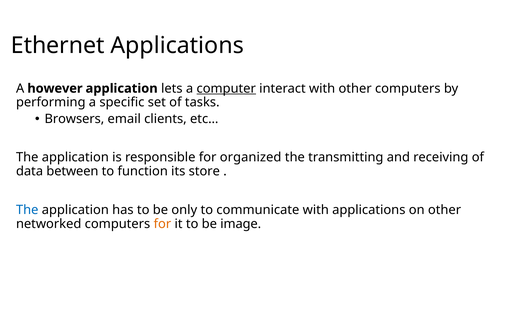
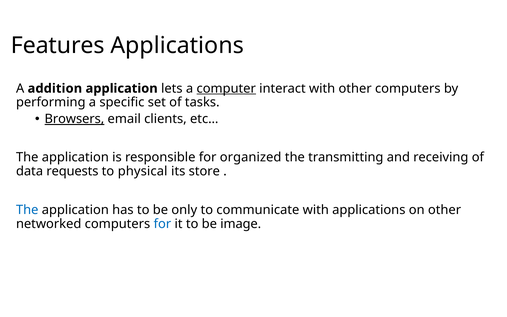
Ethernet: Ethernet -> Features
however: however -> addition
Browsers underline: none -> present
between: between -> requests
function: function -> physical
for at (162, 224) colour: orange -> blue
